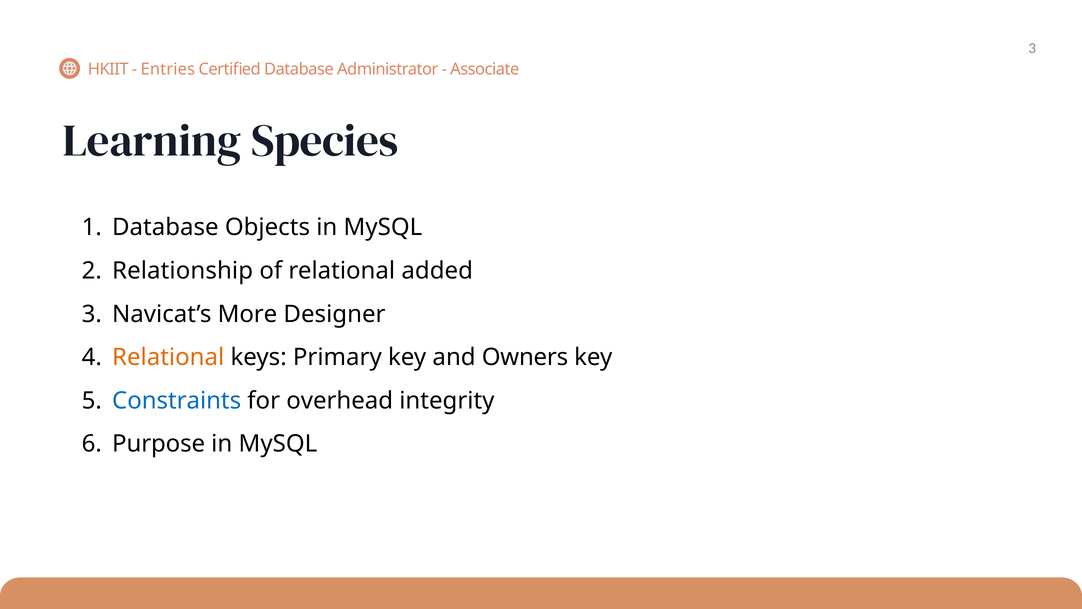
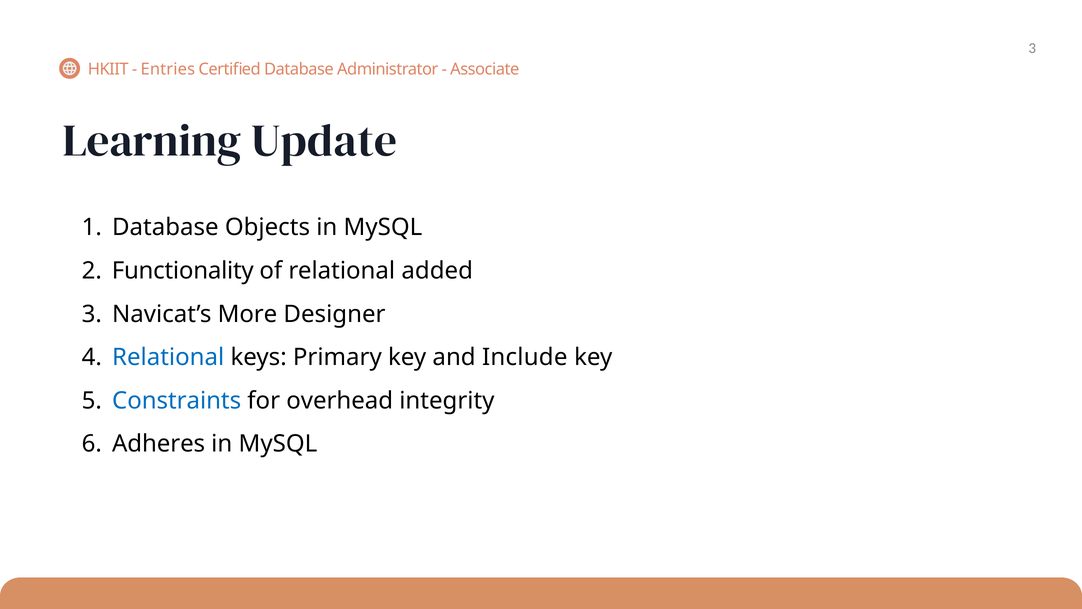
Species: Species -> Update
Relationship: Relationship -> Functionality
Relational at (168, 357) colour: orange -> blue
Owners: Owners -> Include
Purpose: Purpose -> Adheres
